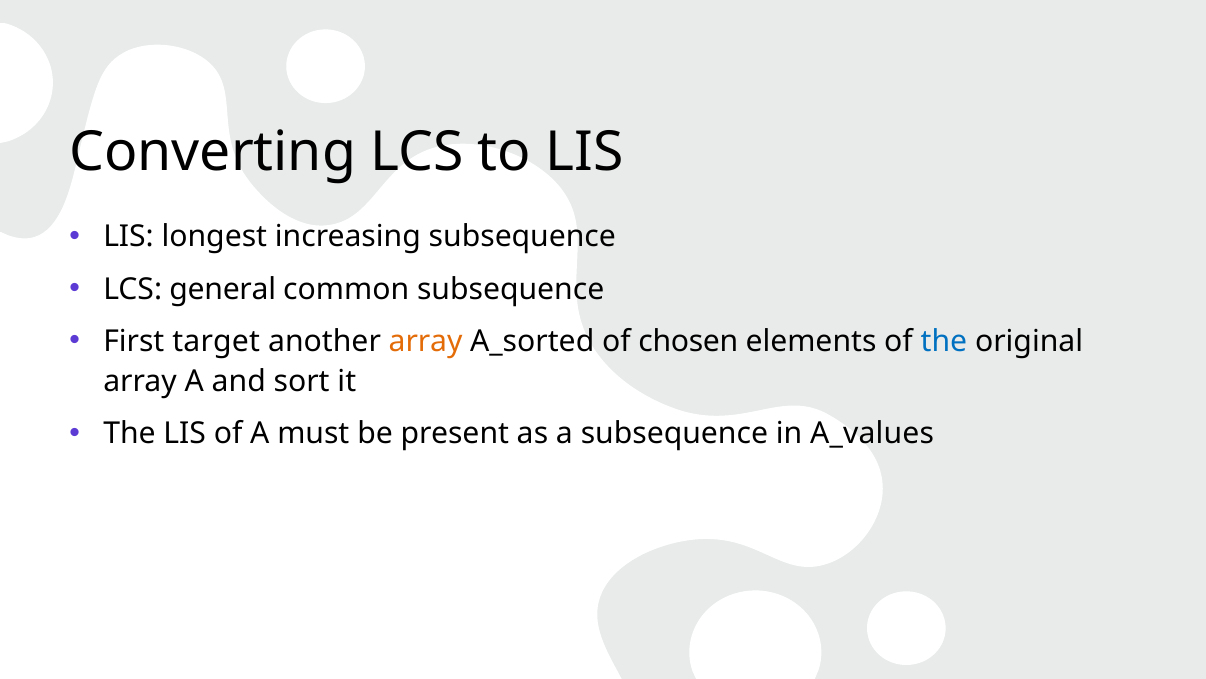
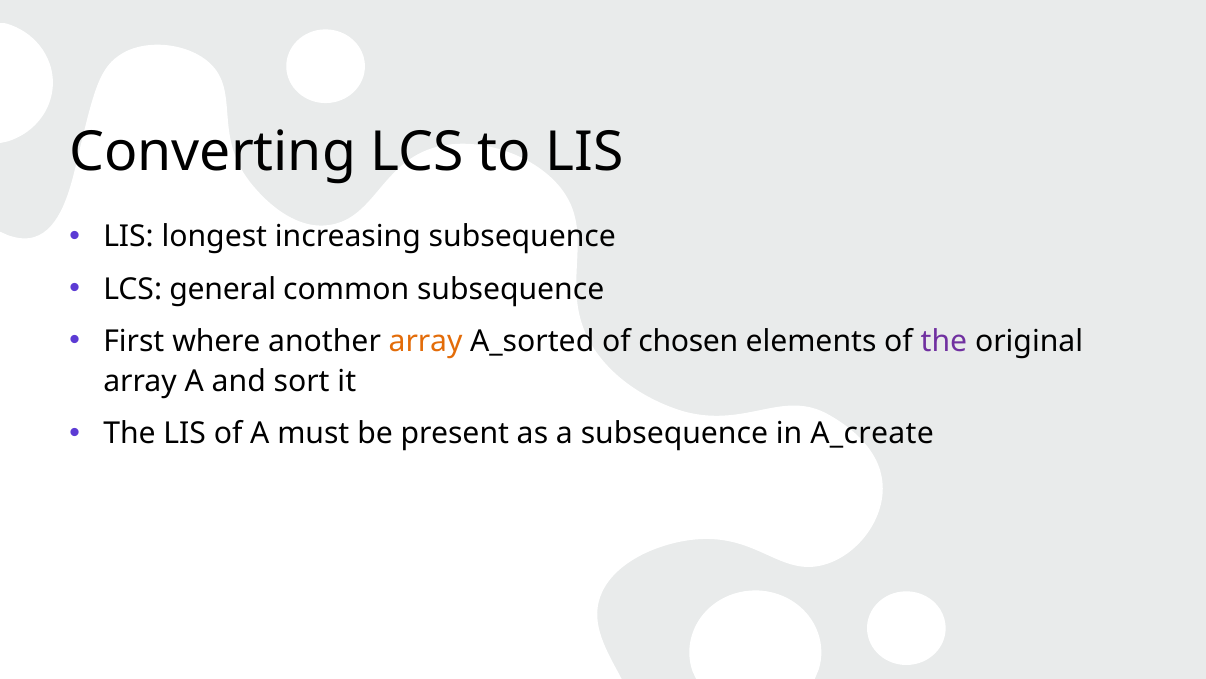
target: target -> where
the at (944, 341) colour: blue -> purple
A_values: A_values -> A_create
